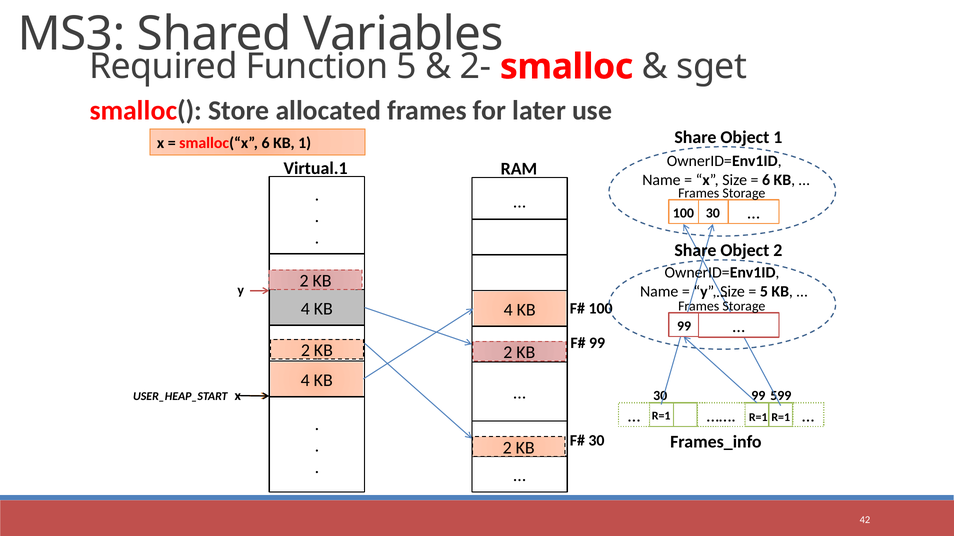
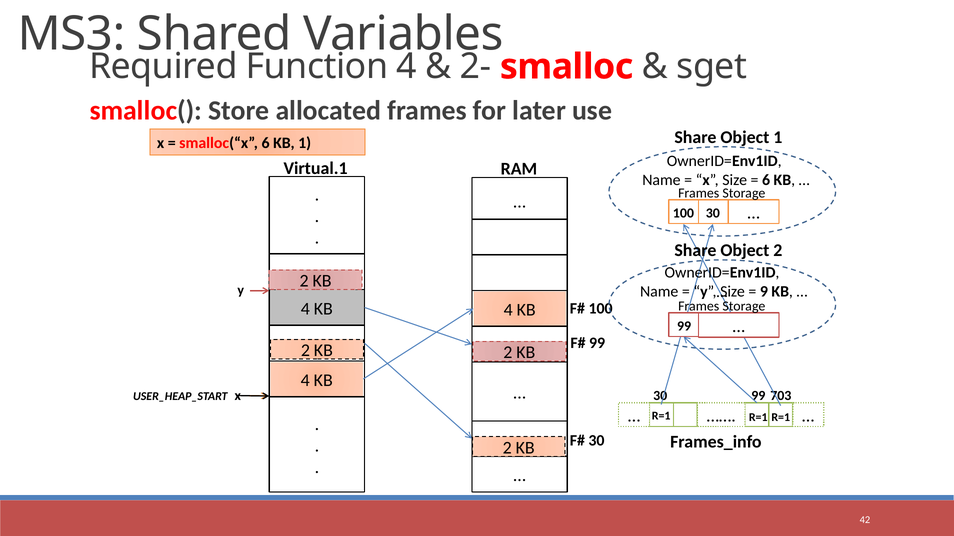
5 at (407, 67): 5 -> 4
5 at (764, 292): 5 -> 9
599: 599 -> 703
